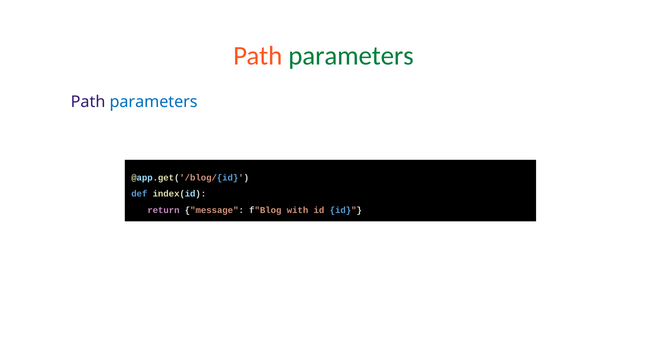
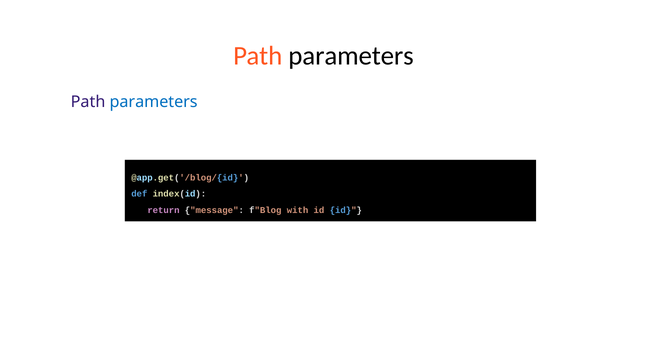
parameters at (351, 56) colour: green -> black
